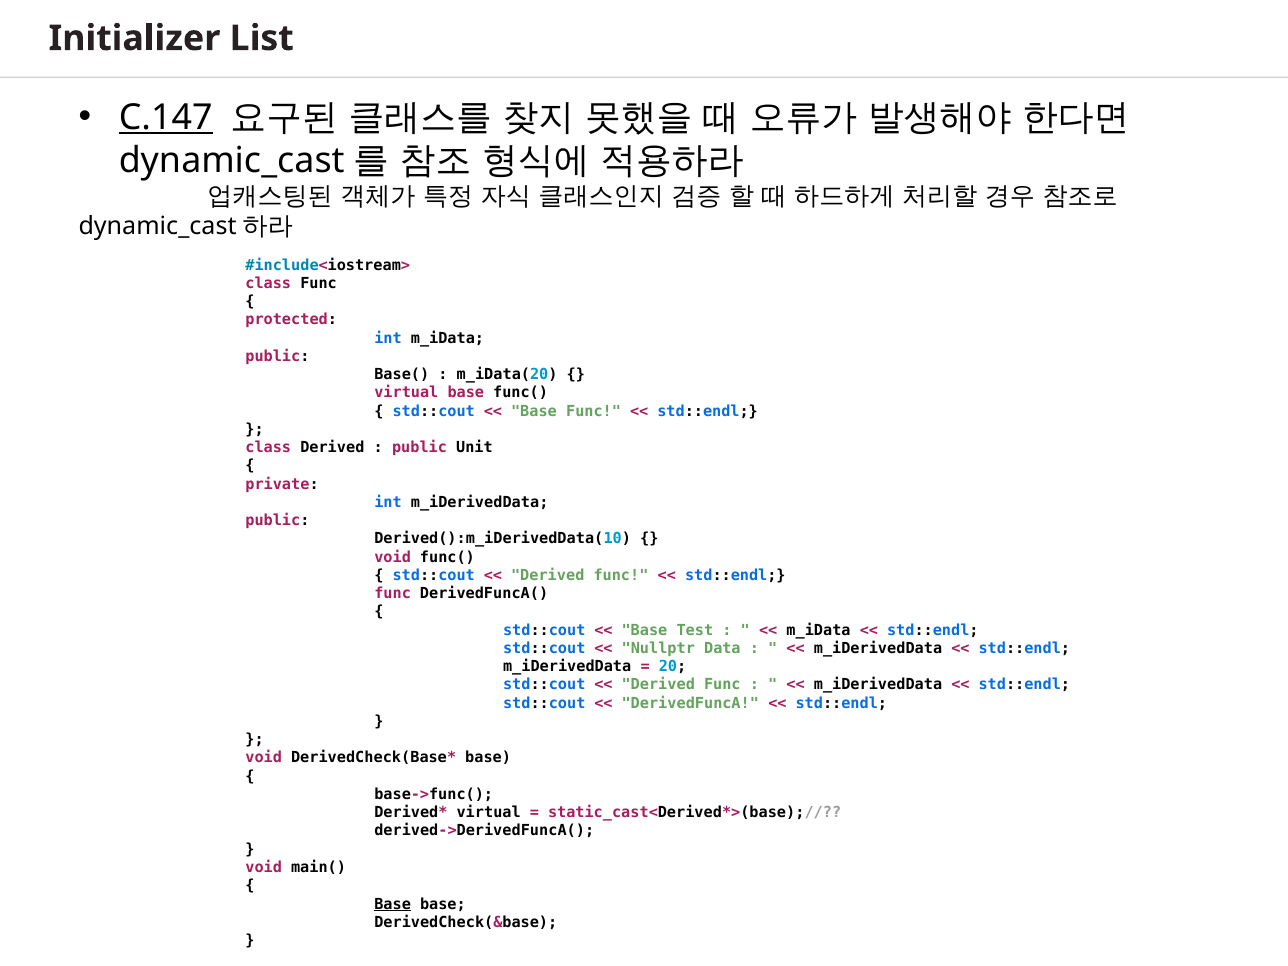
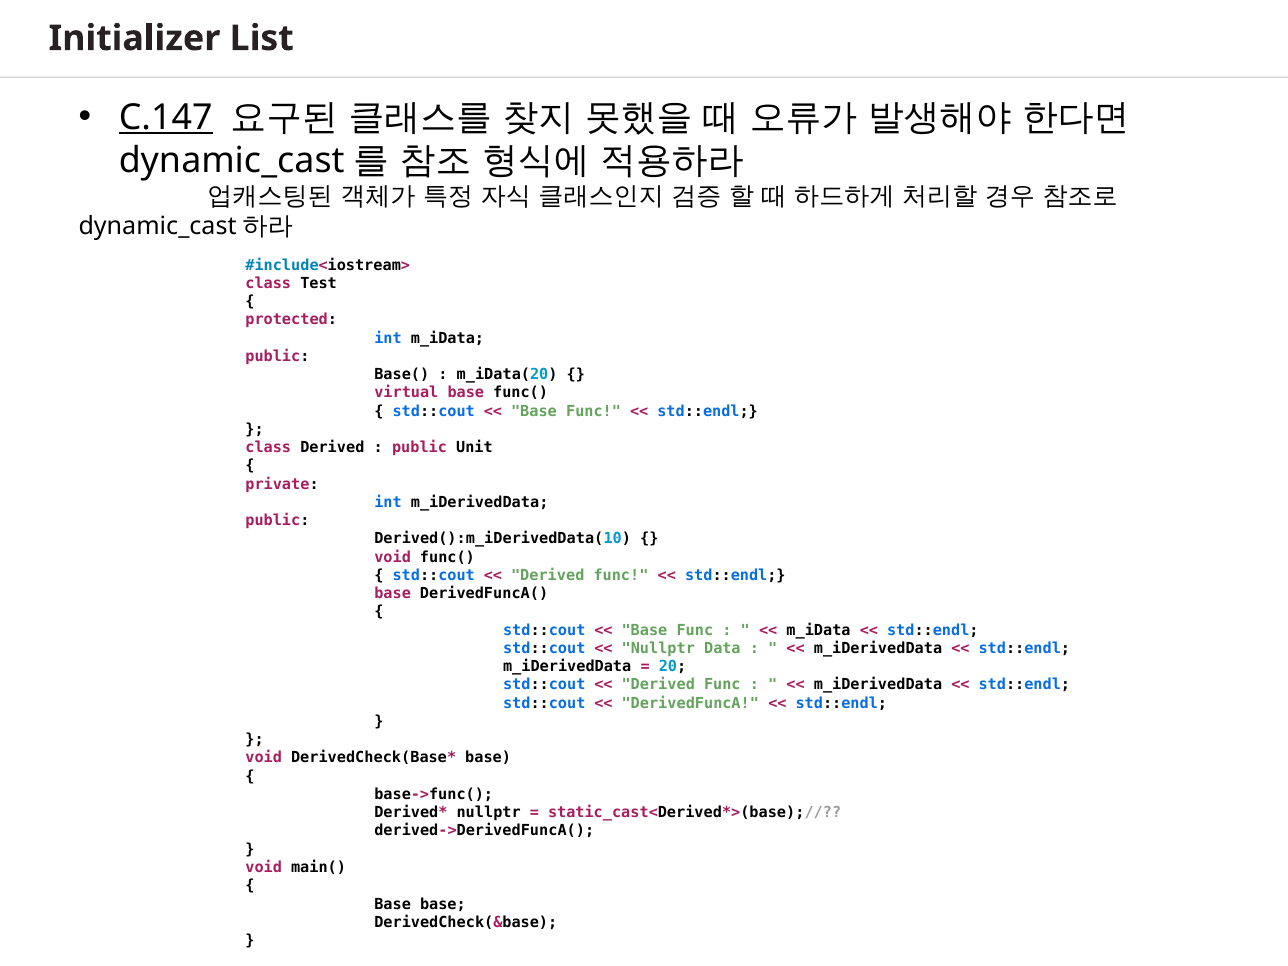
class Func: Func -> Test
func at (393, 594): func -> base
Test at (695, 630): Test -> Func
virtual at (489, 813): virtual -> nullptr
Base at (393, 904) underline: present -> none
